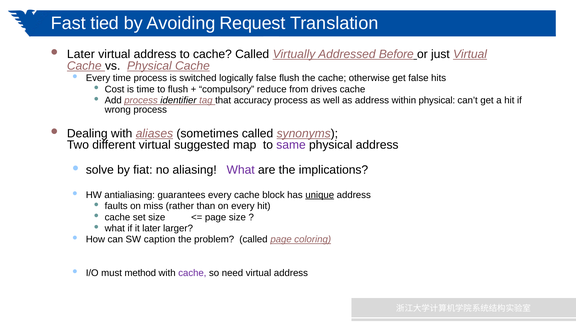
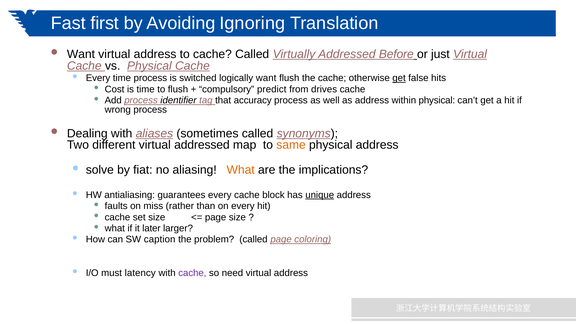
tied: tied -> first
Request: Request -> Ignoring
Later at (81, 54): Later -> Want
logically false: false -> want
get at (399, 78) underline: none -> present
reduce: reduce -> predict
virtual suggested: suggested -> addressed
same colour: purple -> orange
What at (241, 170) colour: purple -> orange
method: method -> latency
